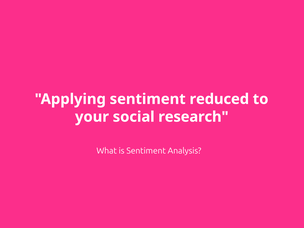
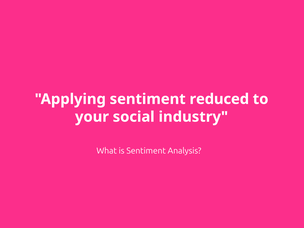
research: research -> industry
